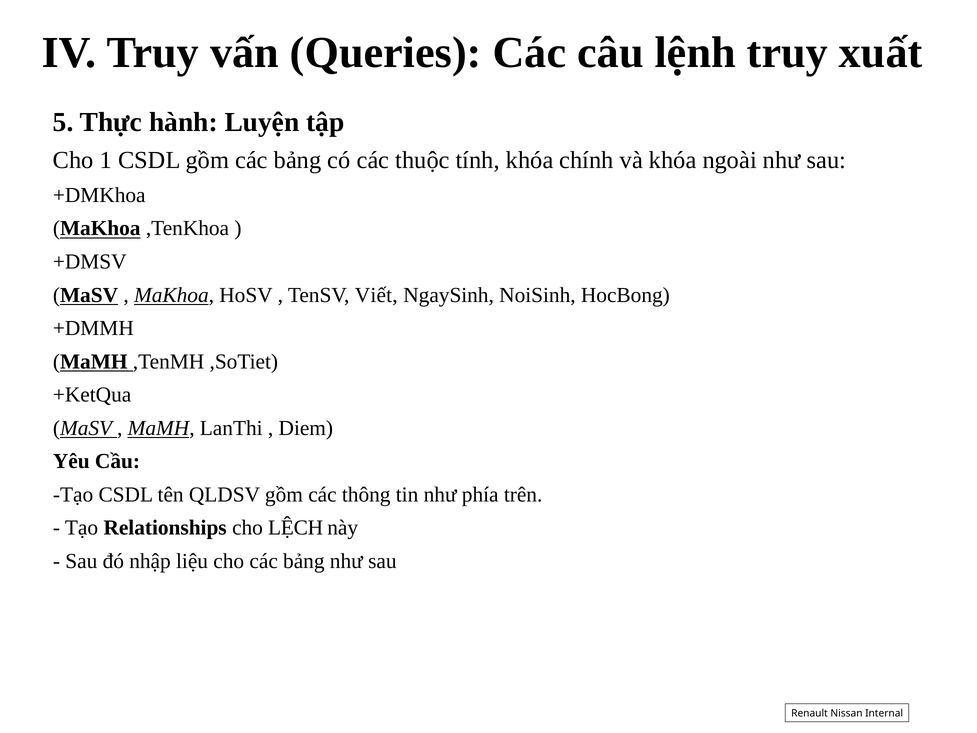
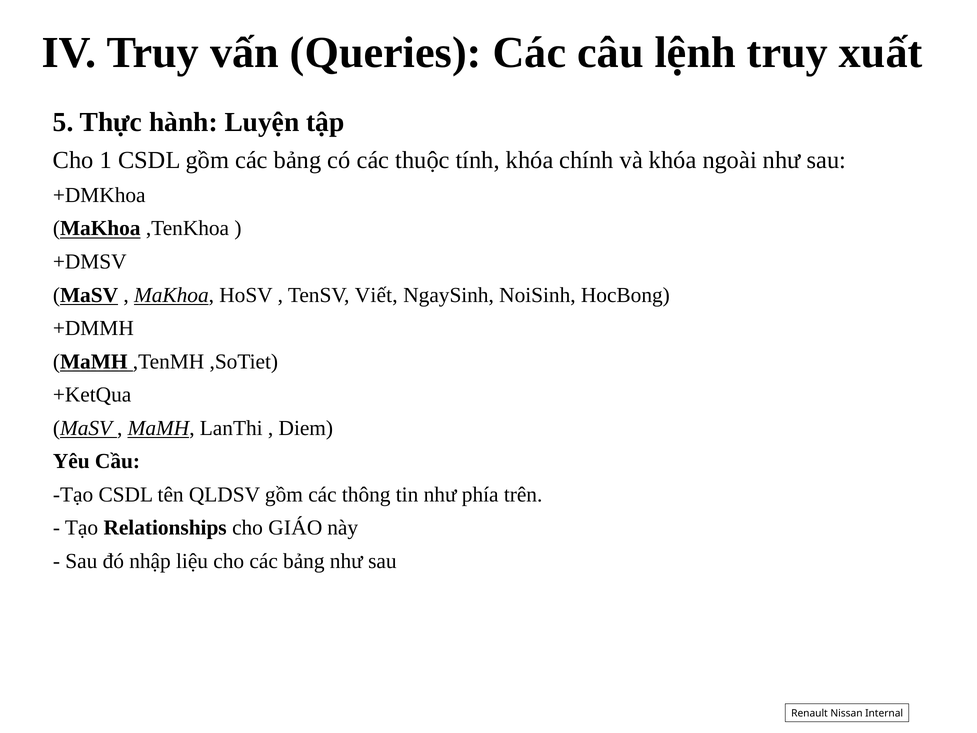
LỆCH: LỆCH -> GIÁO
